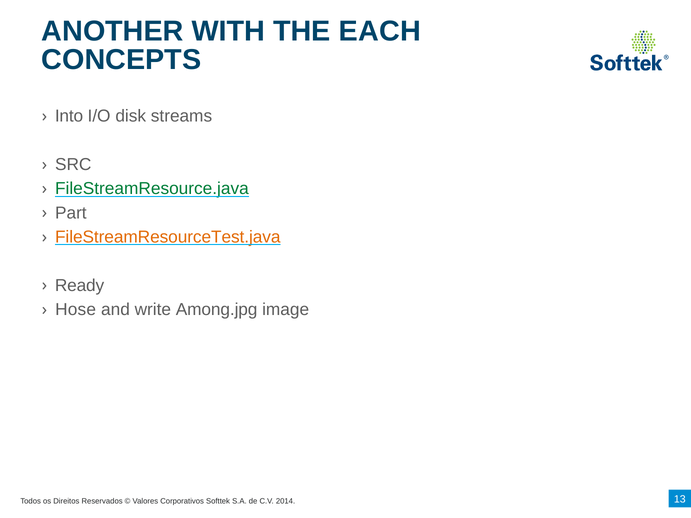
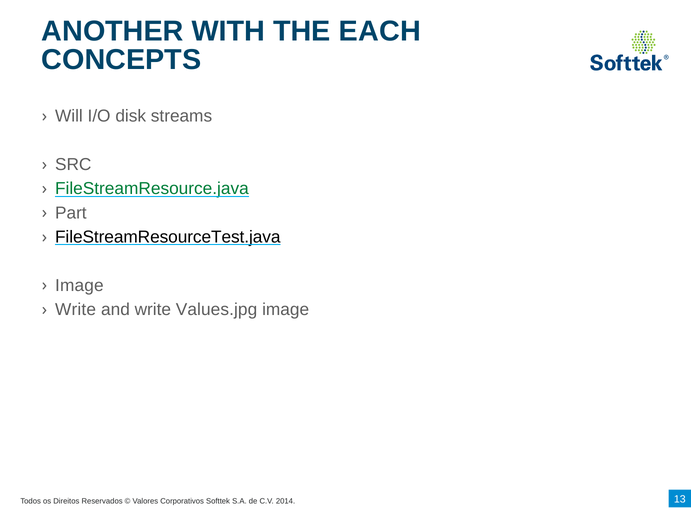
Into: Into -> Will
FileStreamResourceTest.java colour: orange -> black
Ready at (80, 286): Ready -> Image
Hose at (76, 310): Hose -> Write
Among.jpg: Among.jpg -> Values.jpg
